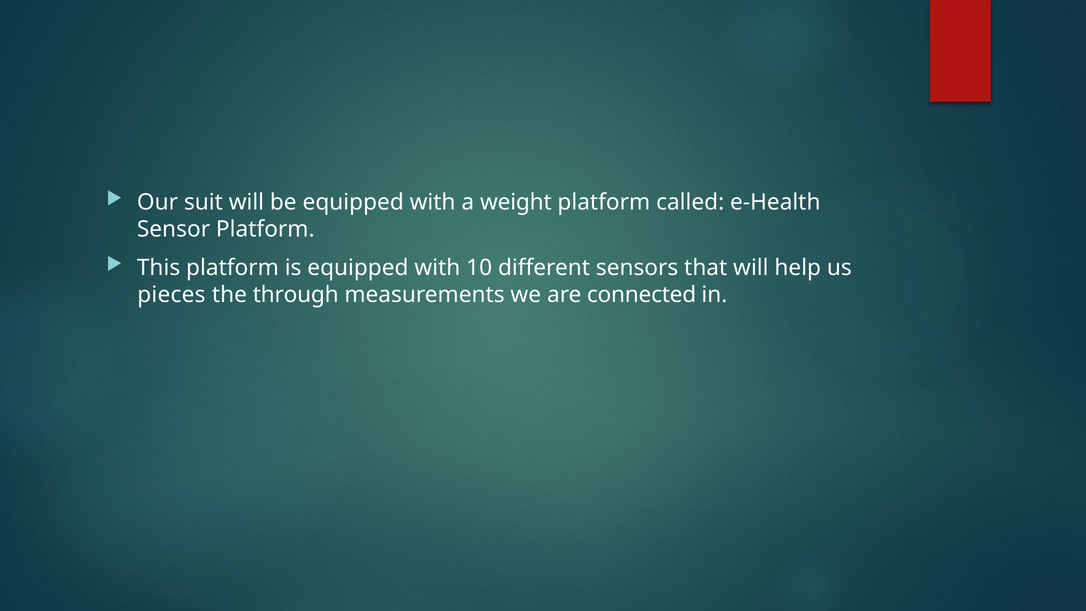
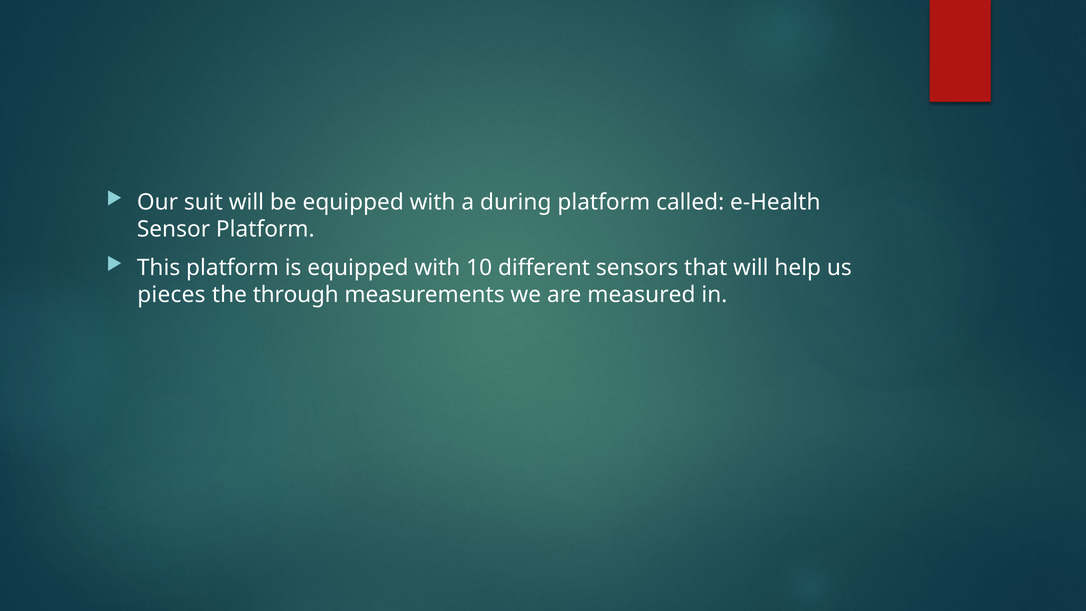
weight: weight -> during
connected: connected -> measured
